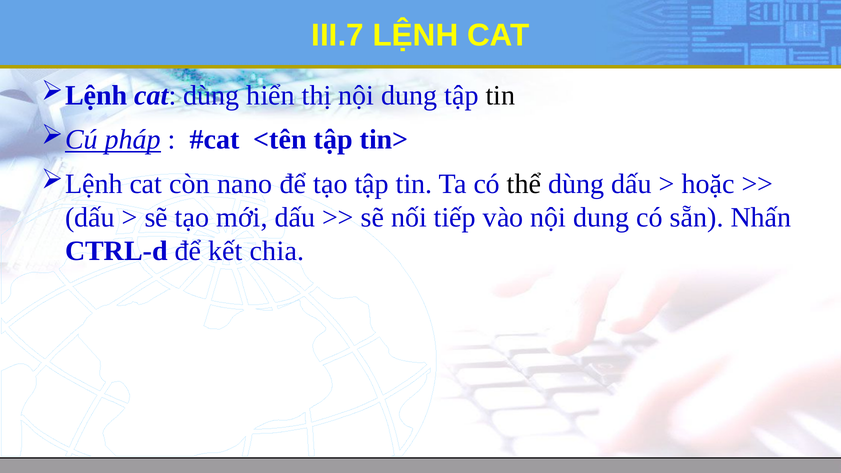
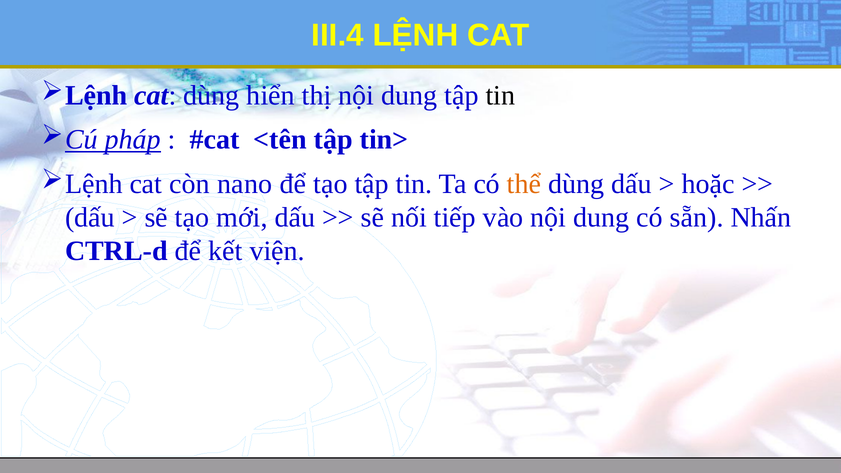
III.7: III.7 -> III.4
thể colour: black -> orange
chia: chia -> viện
